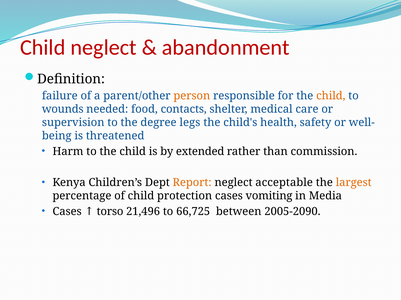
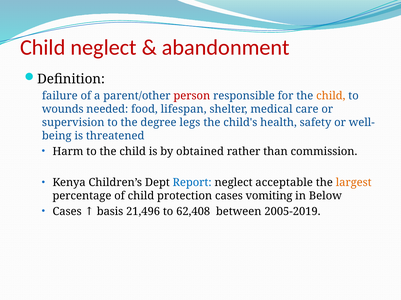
person colour: orange -> red
contacts: contacts -> lifespan
extended: extended -> obtained
Report colour: orange -> blue
Media: Media -> Below
torso: torso -> basis
66,725: 66,725 -> 62,408
2005-2090: 2005-2090 -> 2005-2019
